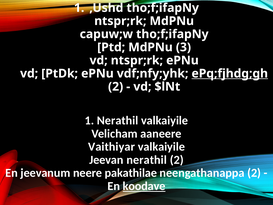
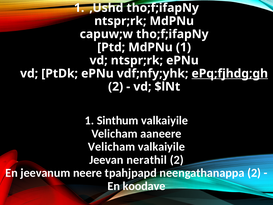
MdPNu 3: 3 -> 1
1 Nerathil: Nerathil -> Sinthum
Vaithiyar at (112, 147): Vaithiyar -> Velicham
pakathilae: pakathilae -> tpahjpapd
koodave underline: present -> none
